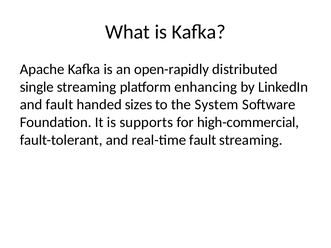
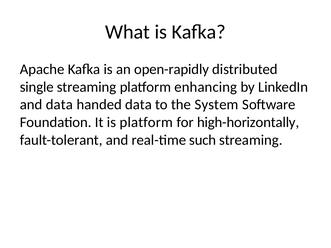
and fault: fault -> data
handed sizes: sizes -> data
is supports: supports -> platform
high-commercial: high-commercial -> high-horizontally
real-time fault: fault -> such
